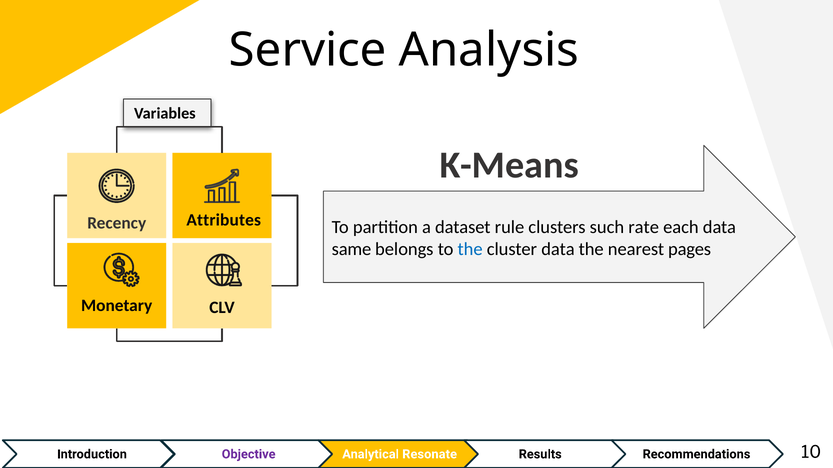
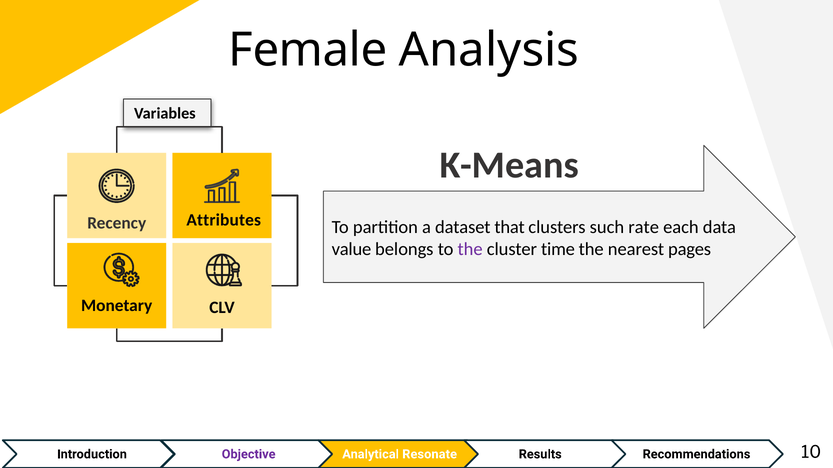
Service: Service -> Female
rule: rule -> that
same: same -> value
the at (470, 249) colour: blue -> purple
cluster data: data -> time
